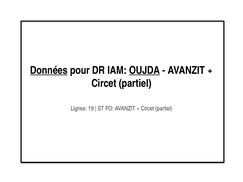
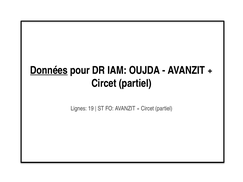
OUJDA underline: present -> none
